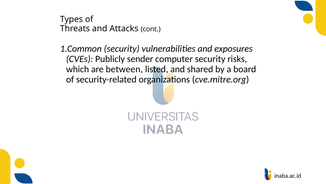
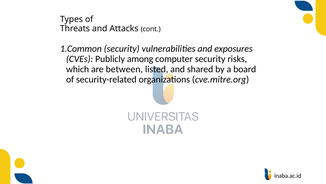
sender: sender -> among
